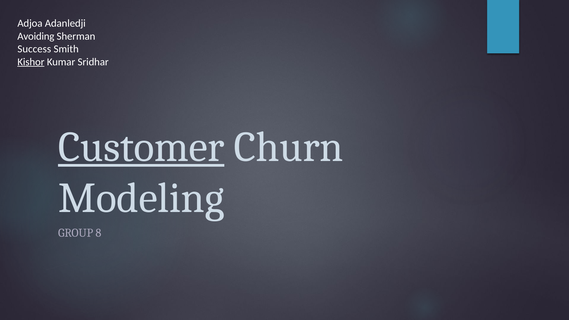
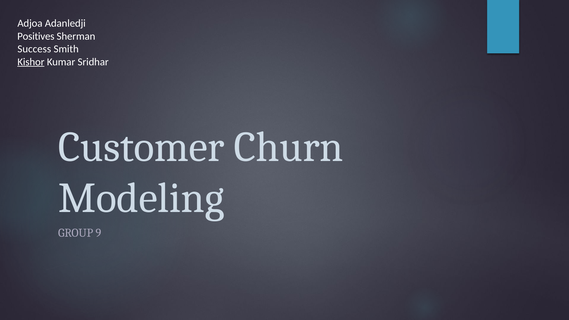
Avoiding: Avoiding -> Positives
Customer underline: present -> none
8: 8 -> 9
